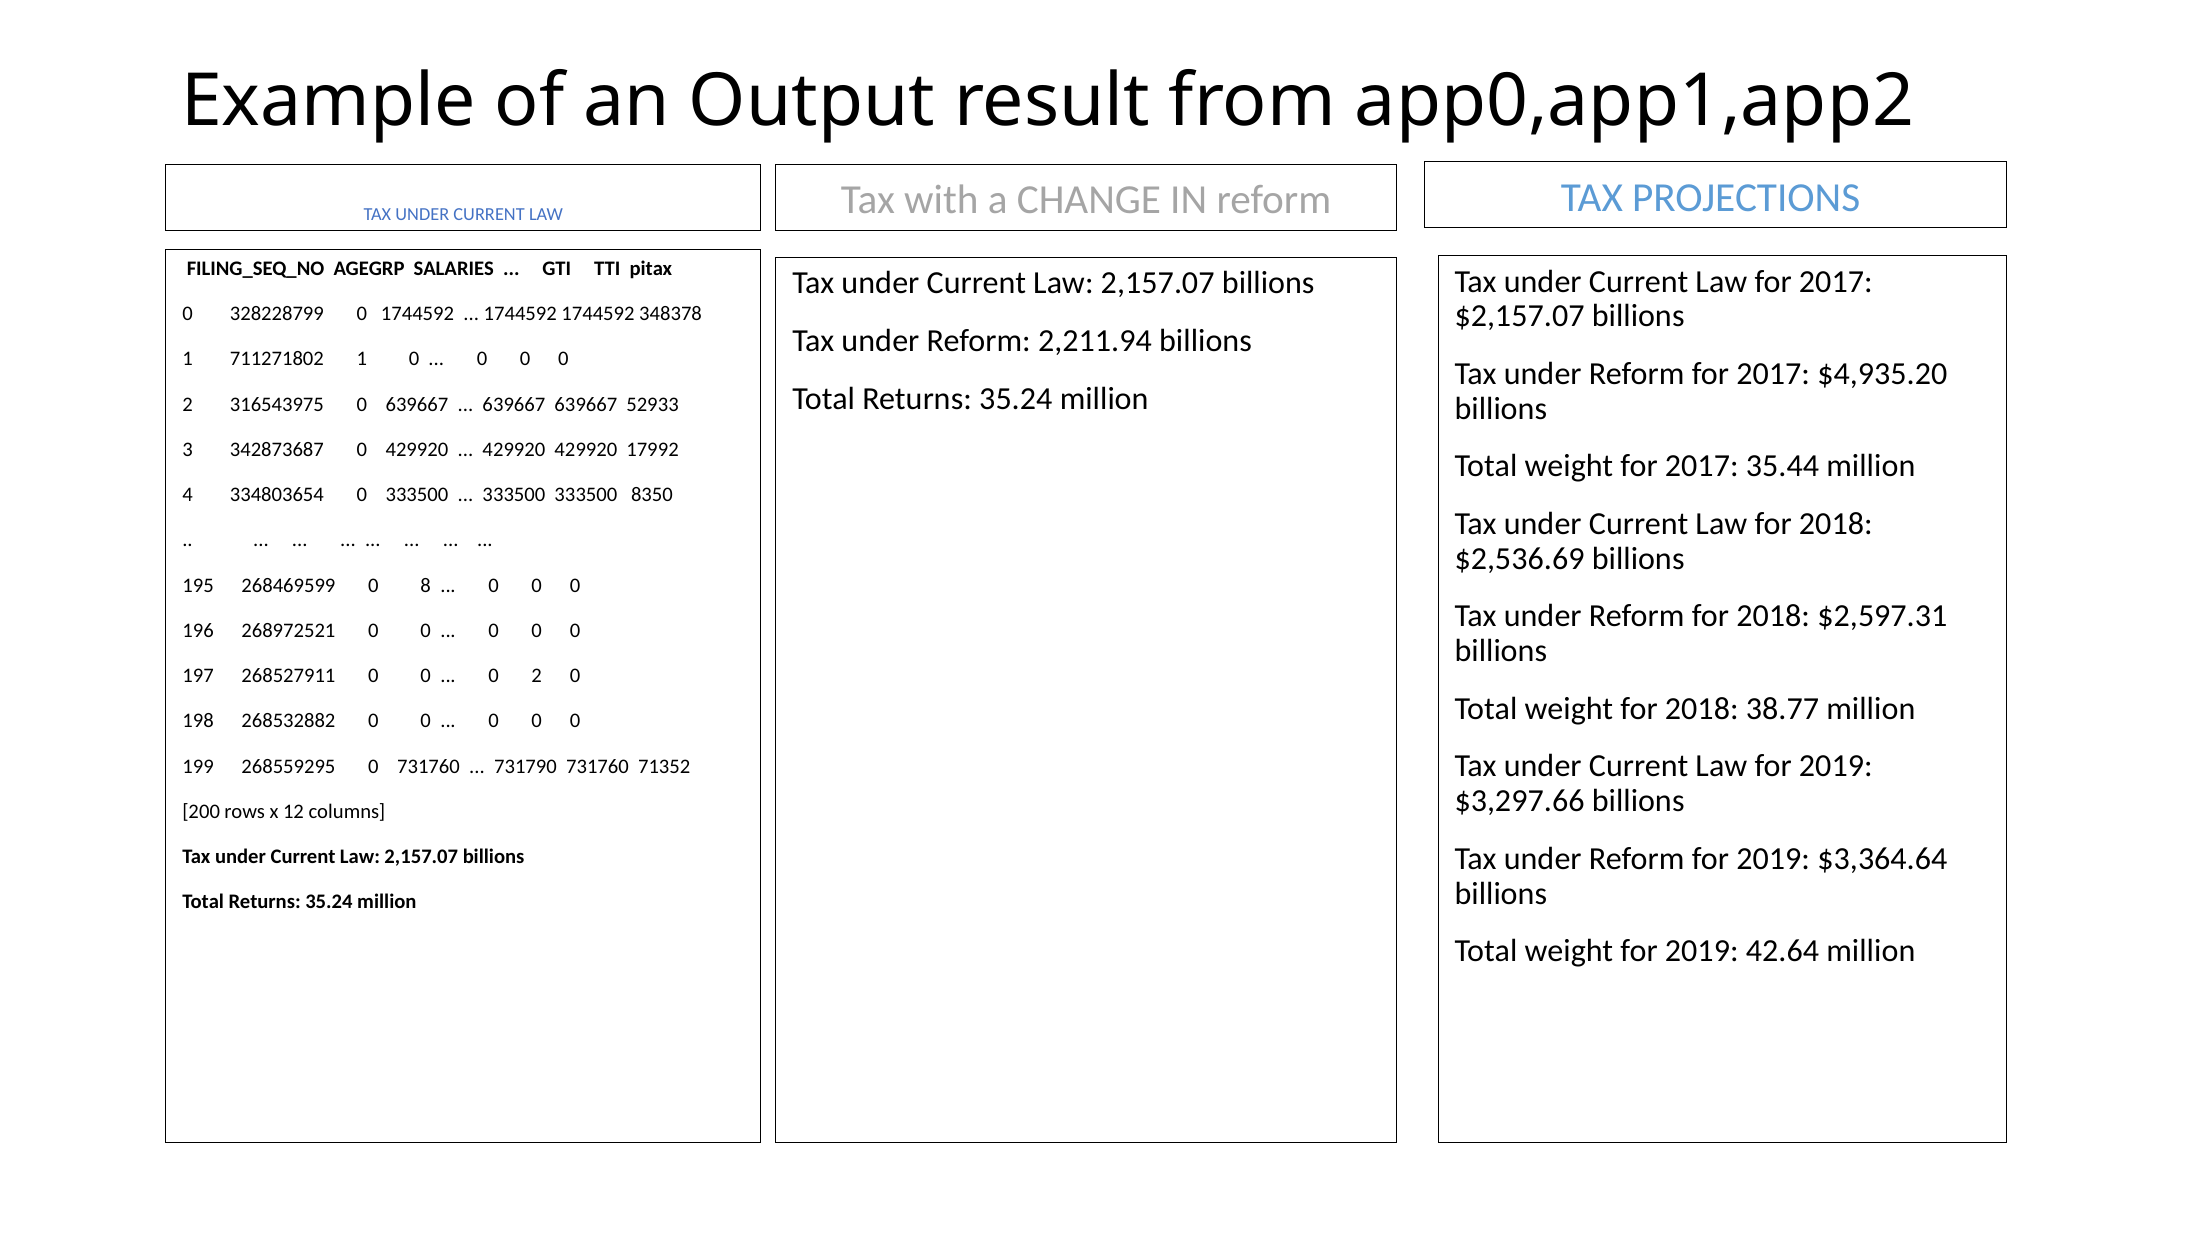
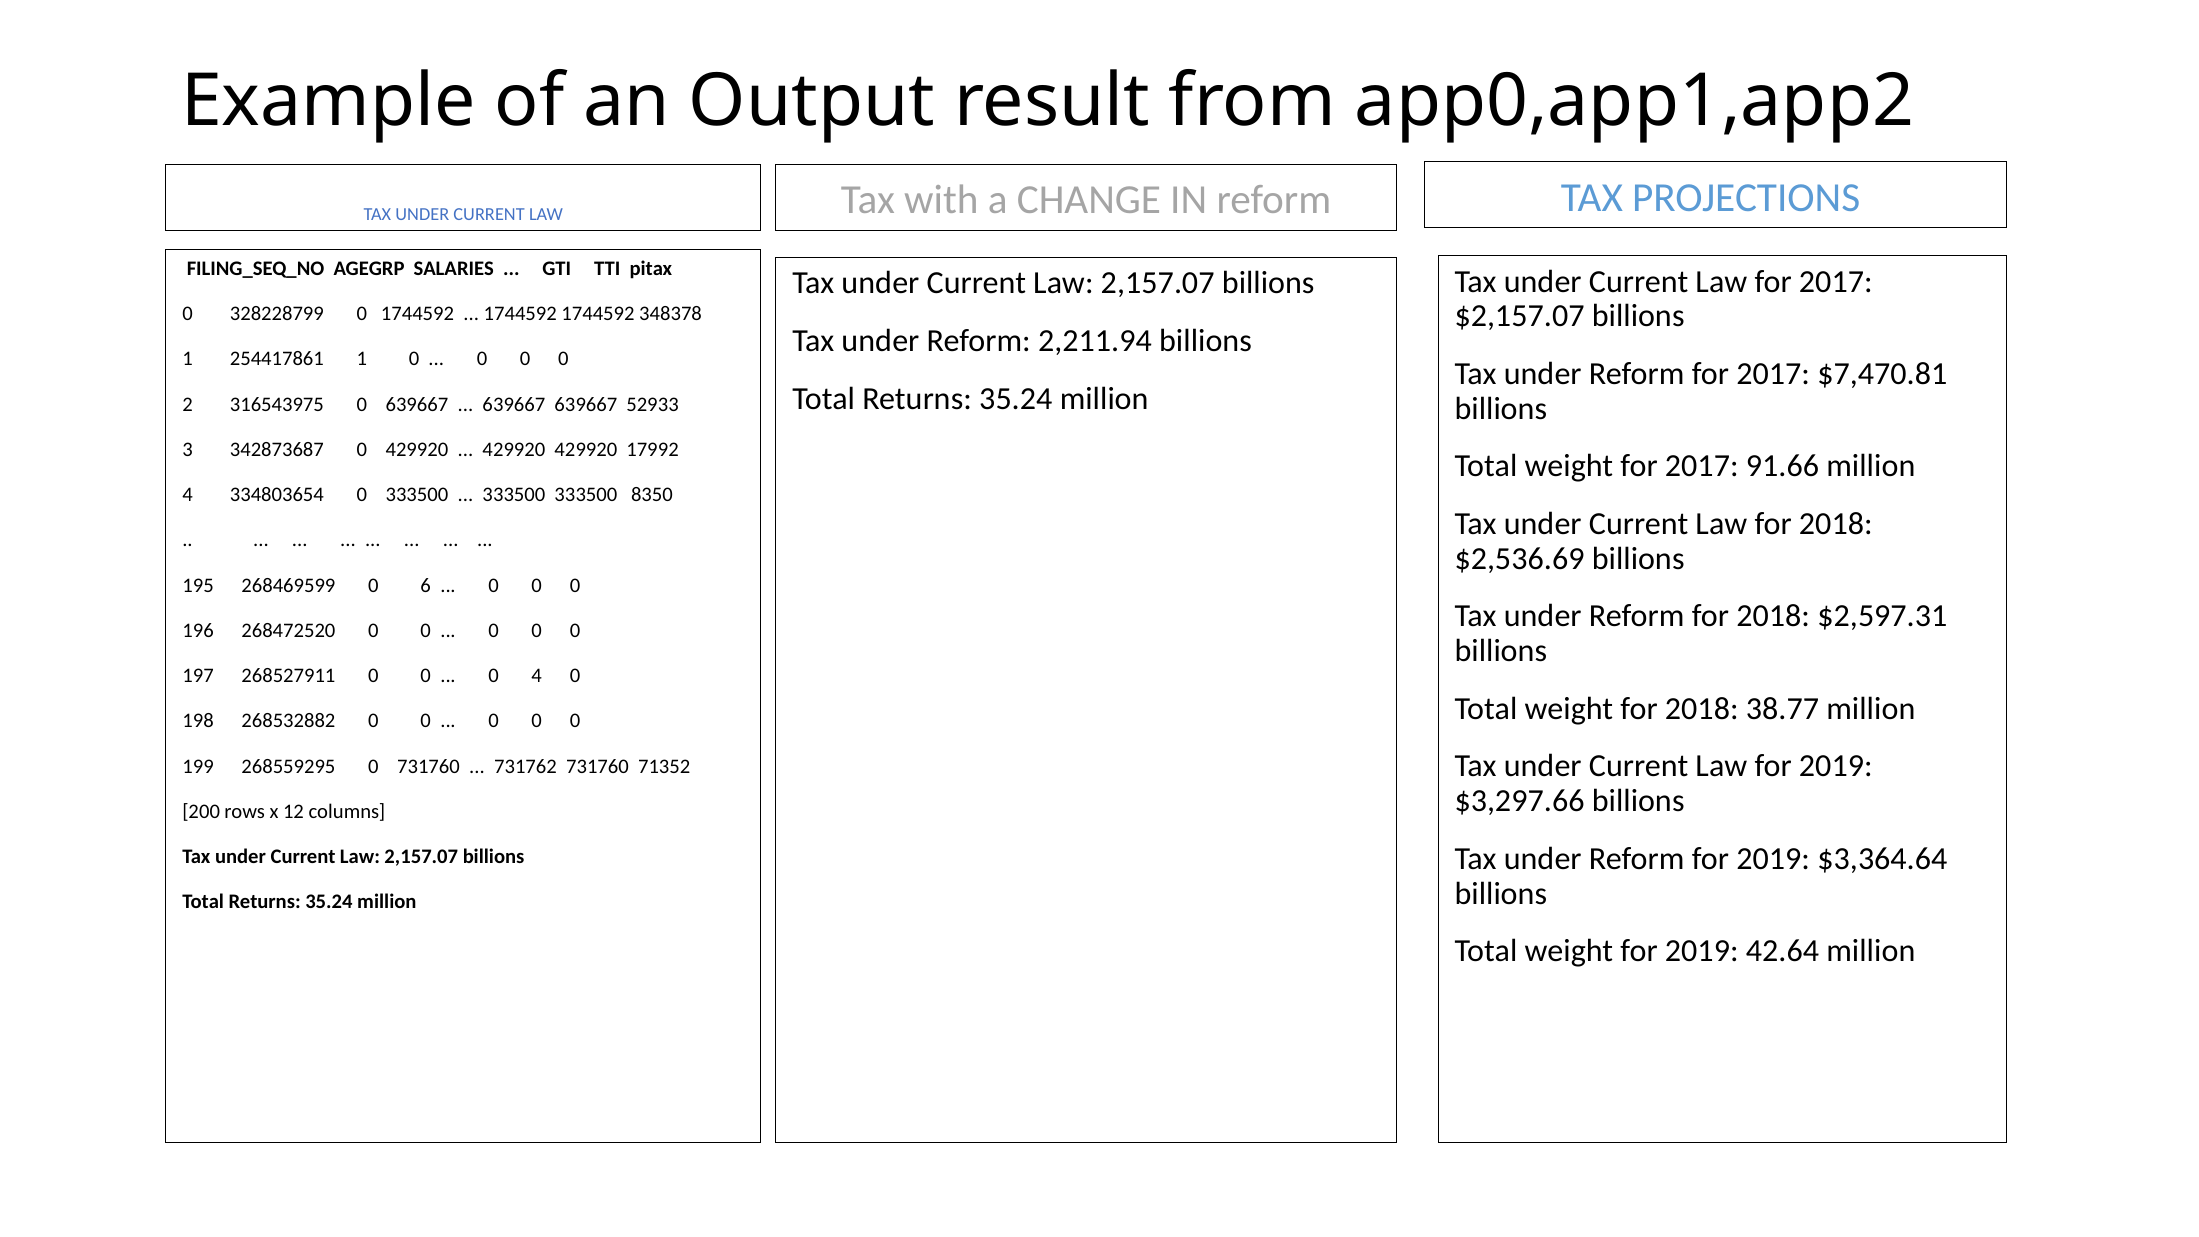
711271802: 711271802 -> 254417861
$4,935.20: $4,935.20 -> $7,470.81
35.44: 35.44 -> 91.66
8: 8 -> 6
268972521: 268972521 -> 268472520
2 at (537, 676): 2 -> 4
731790: 731790 -> 731762
